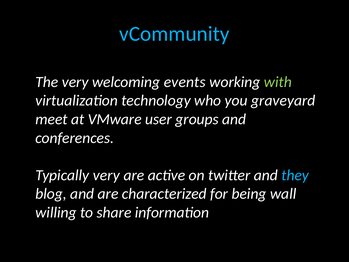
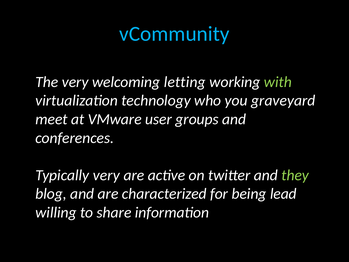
events: events -> letting
they colour: light blue -> light green
wall: wall -> lead
